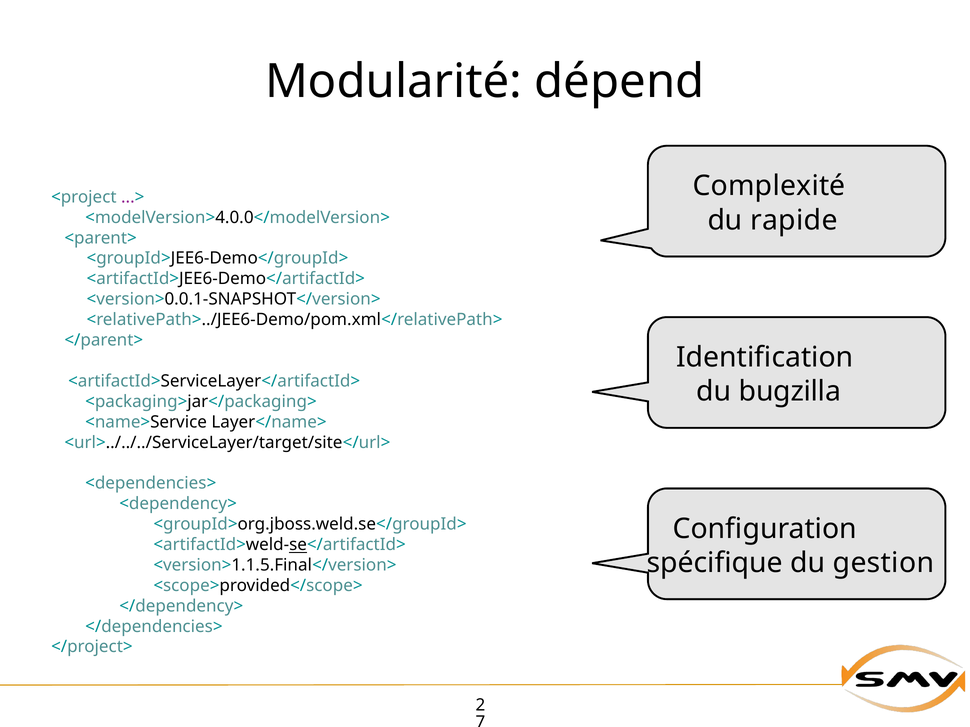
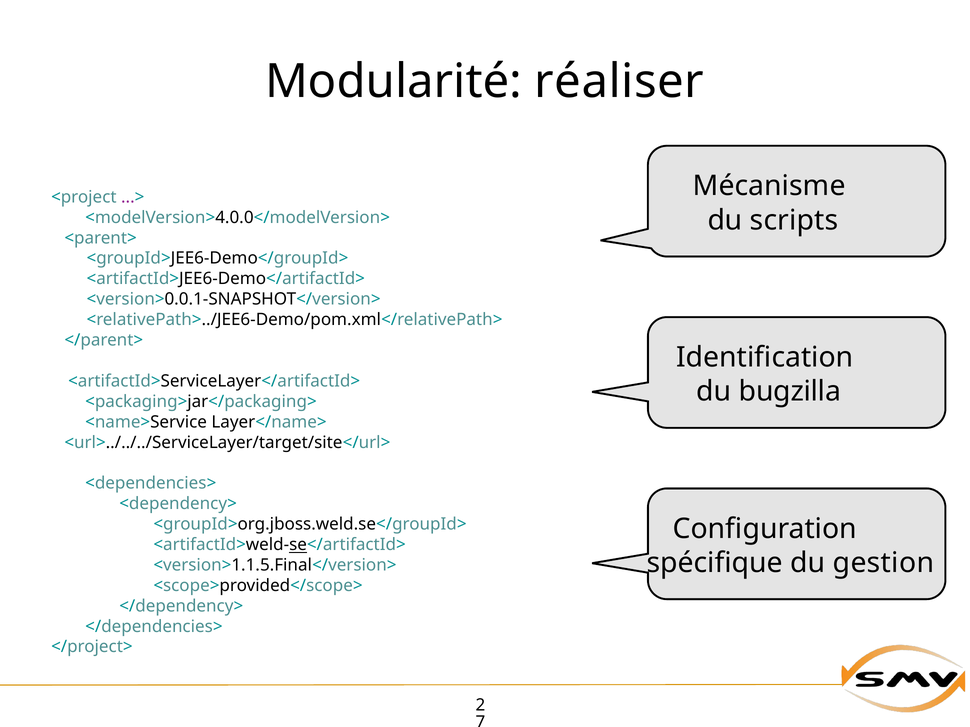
dépend: dépend -> réaliser
Complexité: Complexité -> Mécanisme
rapide: rapide -> scripts
